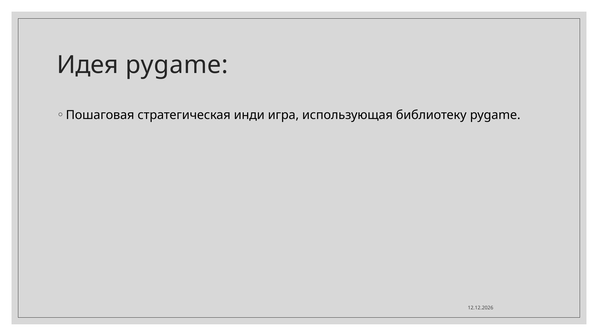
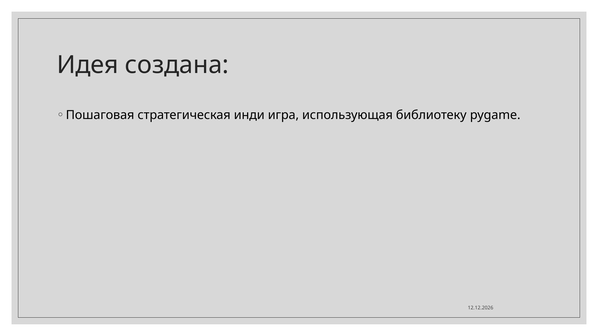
Идея pygame: pygame -> создана
